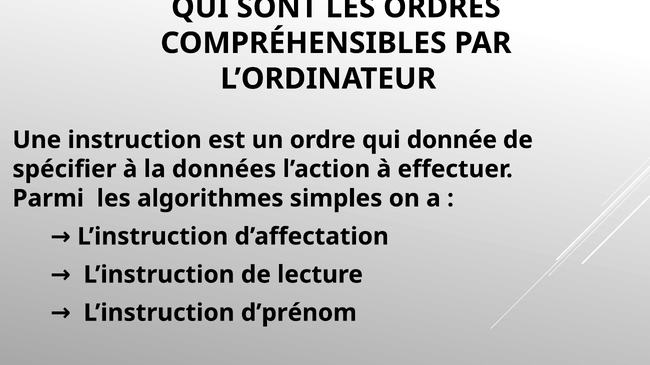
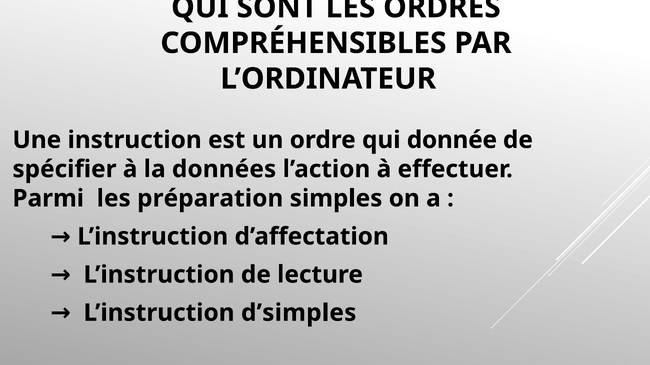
algorithmes: algorithmes -> préparation
d’prénom: d’prénom -> d’simples
